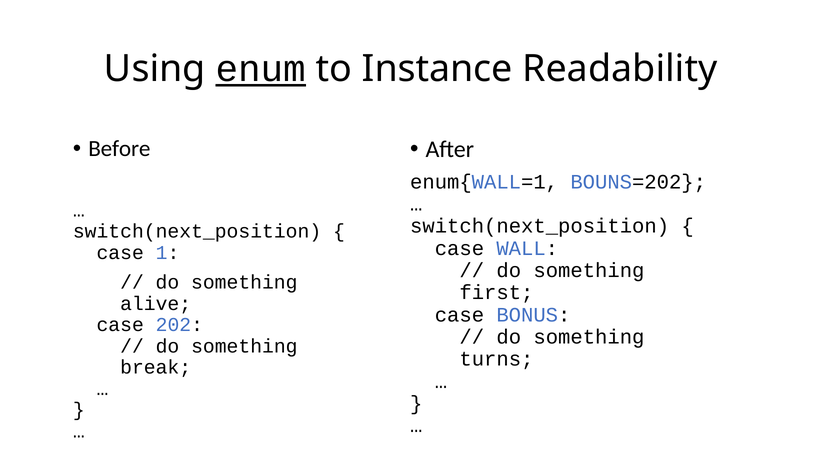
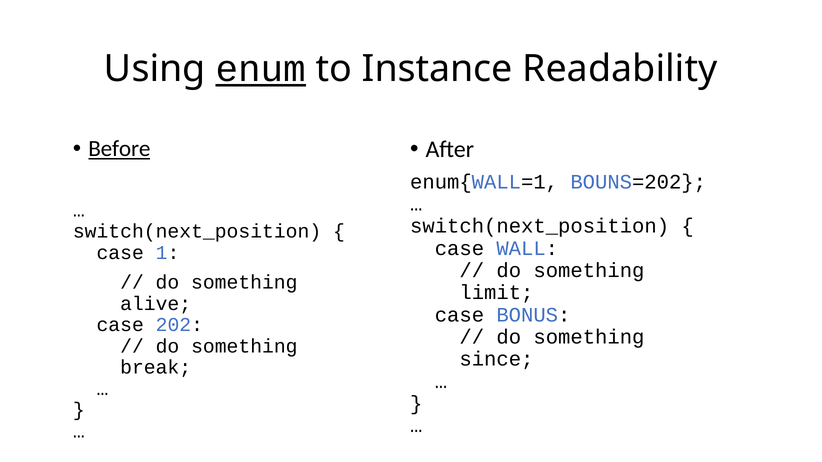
Before underline: none -> present
first: first -> limit
turns: turns -> since
